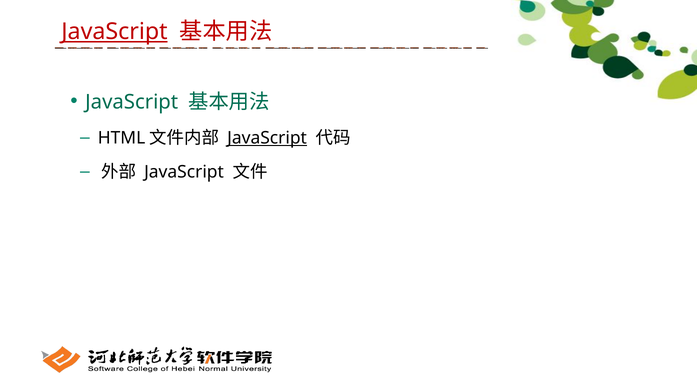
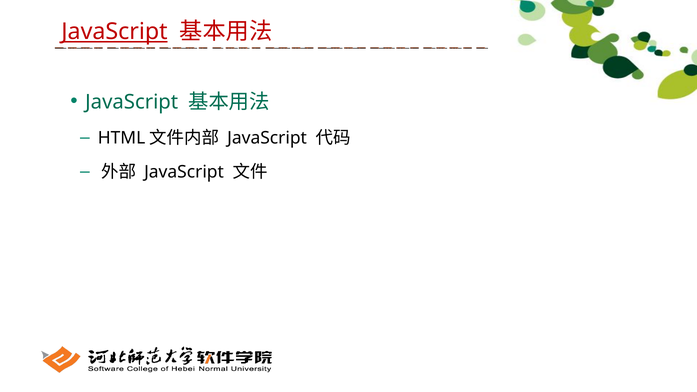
JavaScript at (267, 138) underline: present -> none
